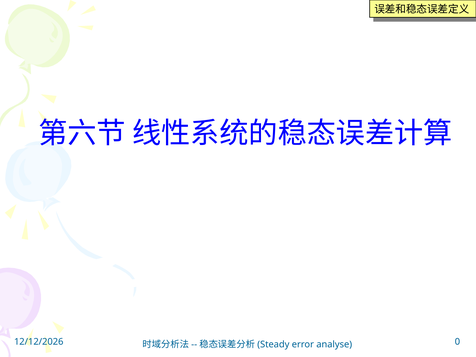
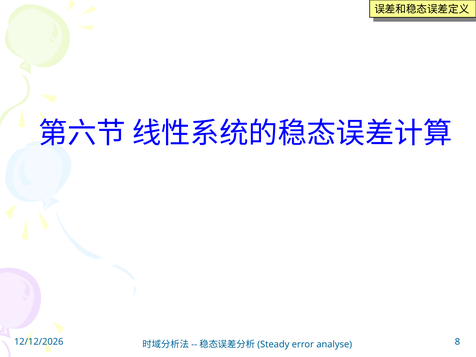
0: 0 -> 8
